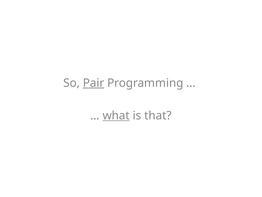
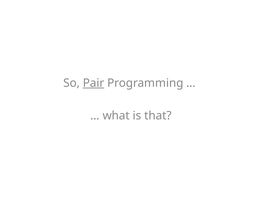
what underline: present -> none
